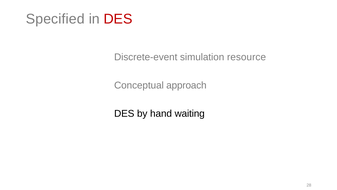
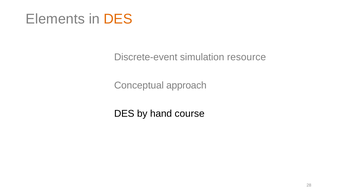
Specified: Specified -> Elements
DES at (118, 19) colour: red -> orange
waiting: waiting -> course
